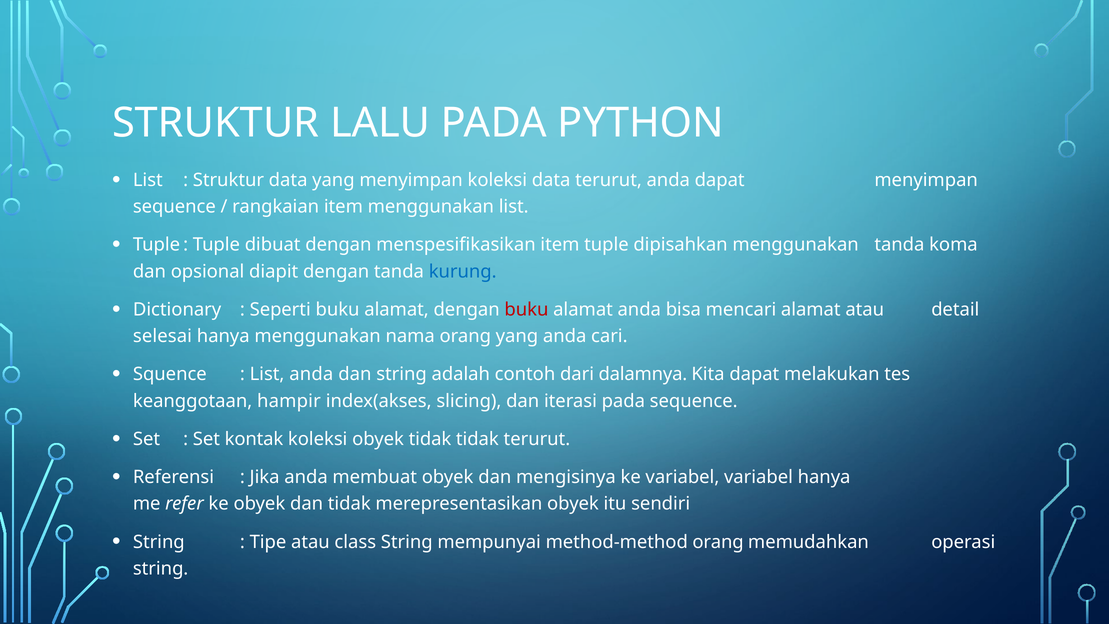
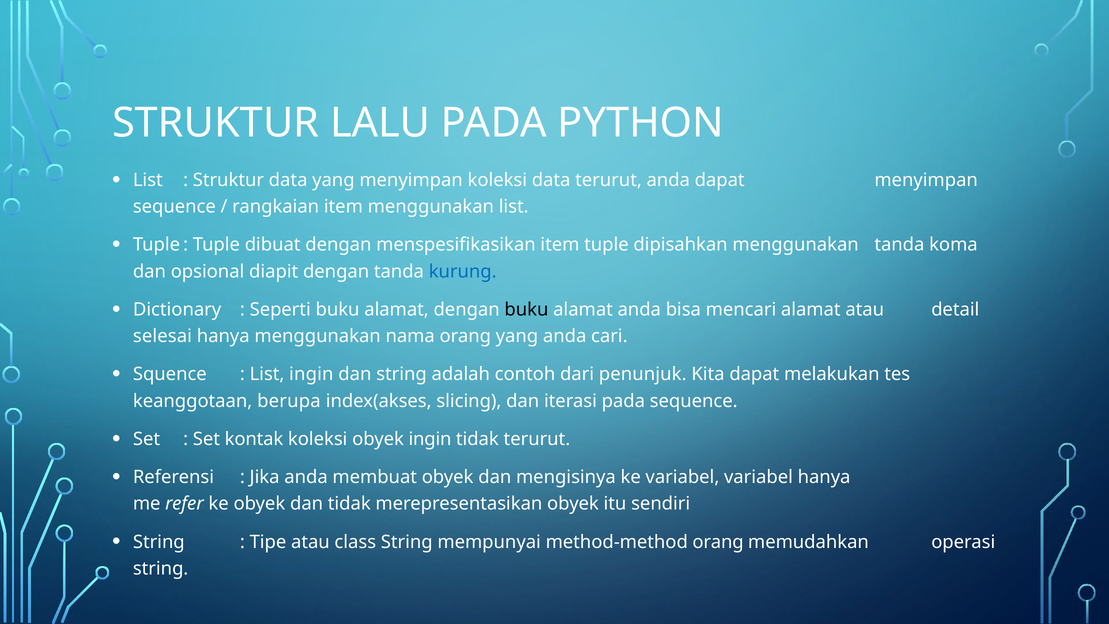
buku at (526, 310) colour: red -> black
List anda: anda -> ingin
dalamnya: dalamnya -> penunjuk
hampir: hampir -> berupa
obyek tidak: tidak -> ingin
